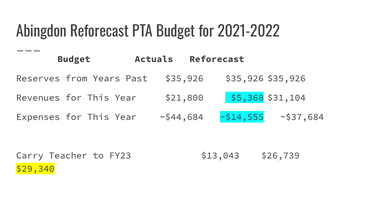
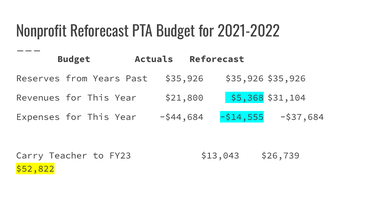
Abingdon: Abingdon -> Nonprofit
$29,340: $29,340 -> $52,822
